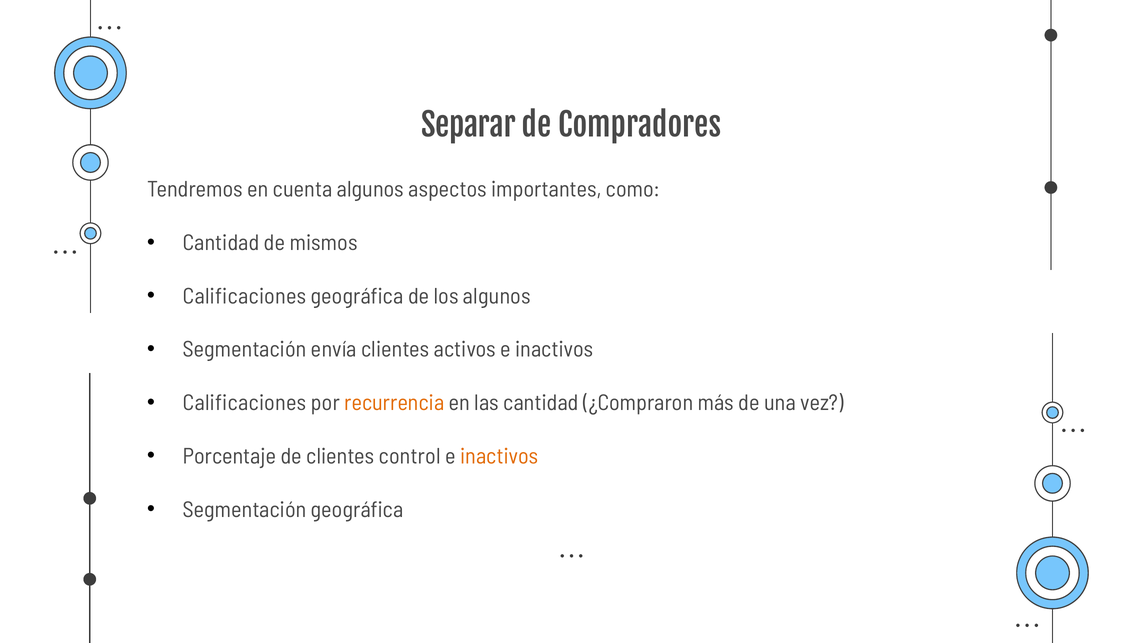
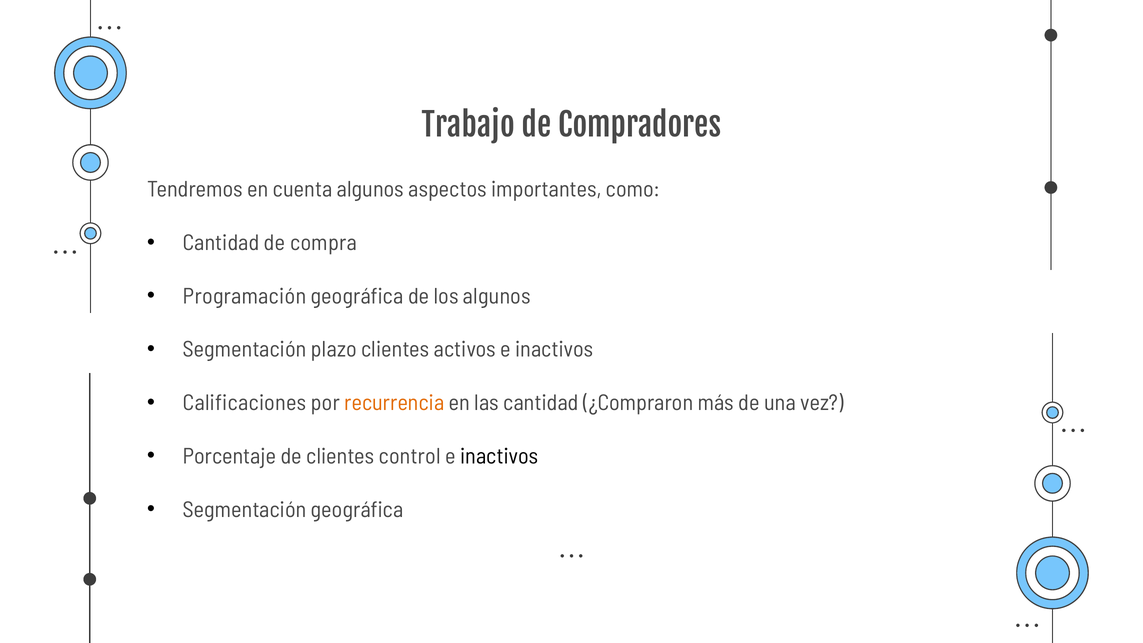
Separar: Separar -> Trabajo
mismos: mismos -> compra
Calificaciones at (245, 296): Calificaciones -> Programación
envía: envía -> plazo
inactivos at (499, 456) colour: orange -> black
